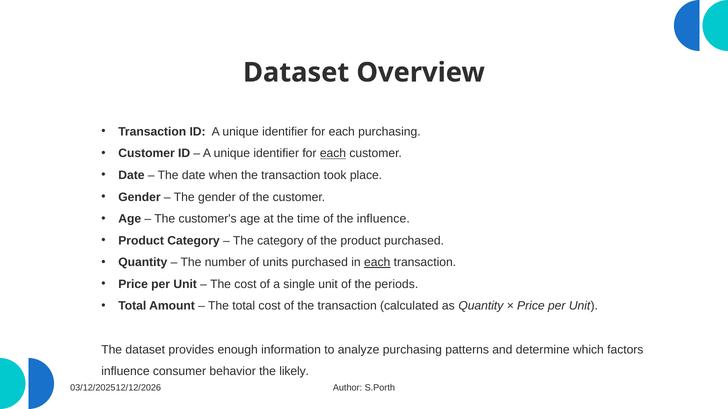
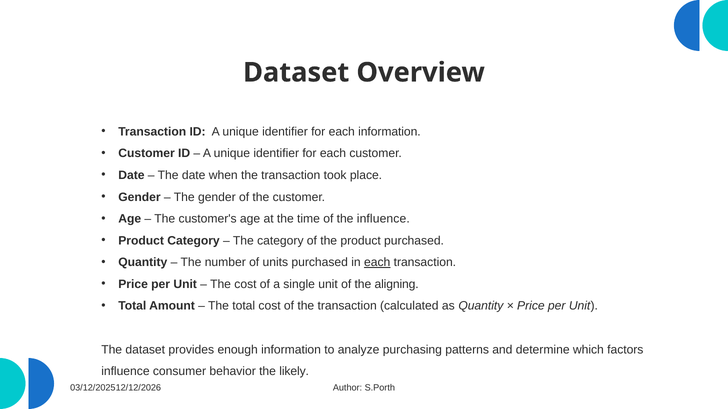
each purchasing: purchasing -> information
each at (333, 154) underline: present -> none
periods: periods -> aligning
